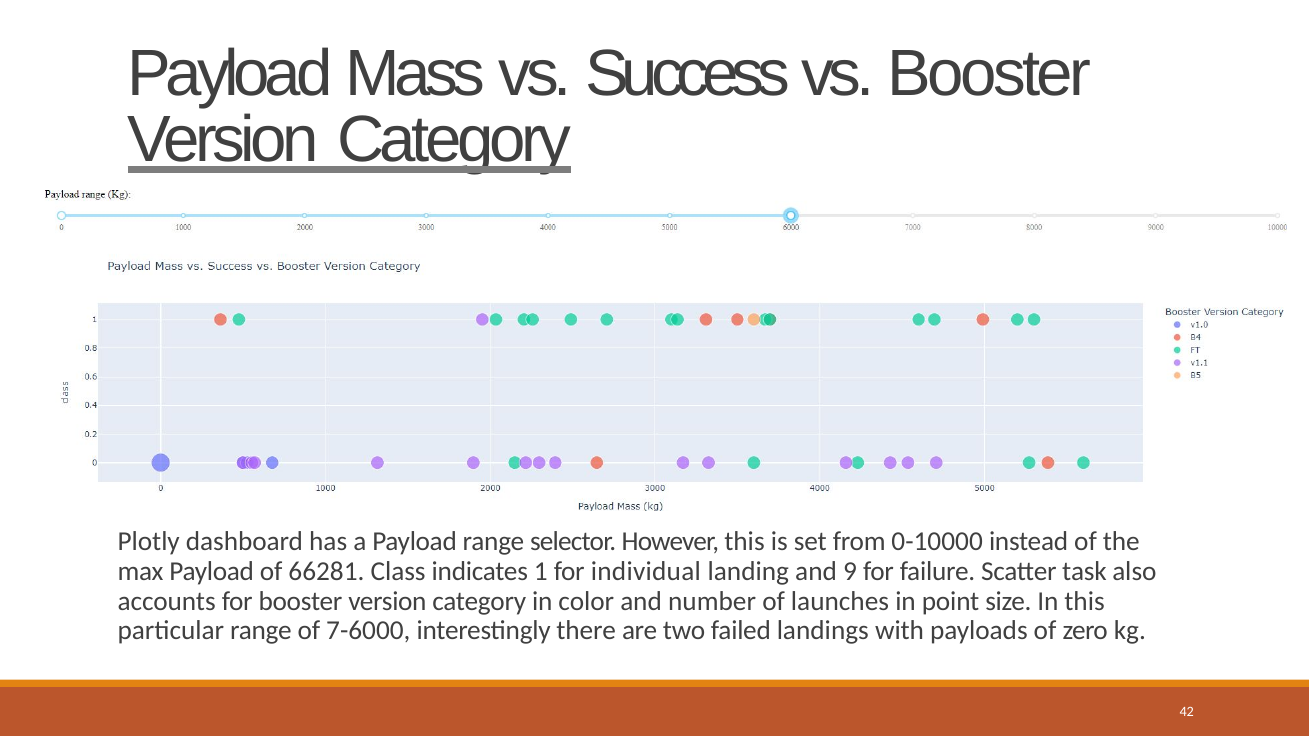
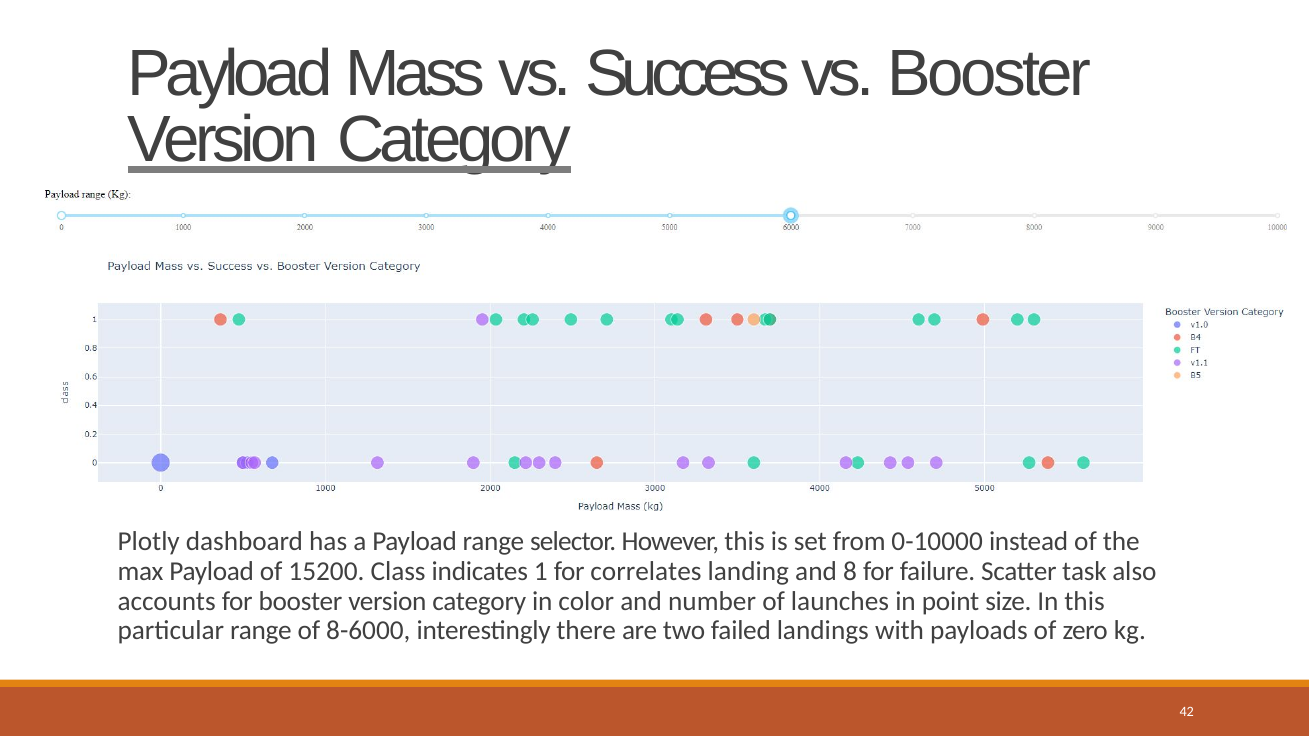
66281: 66281 -> 15200
individual: individual -> correlates
9: 9 -> 8
7-6000: 7-6000 -> 8-6000
